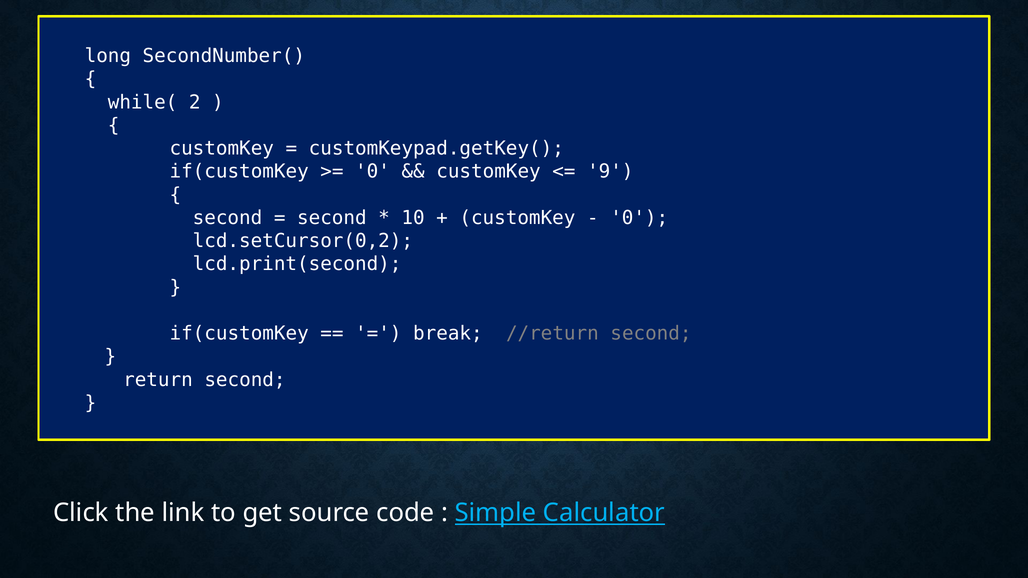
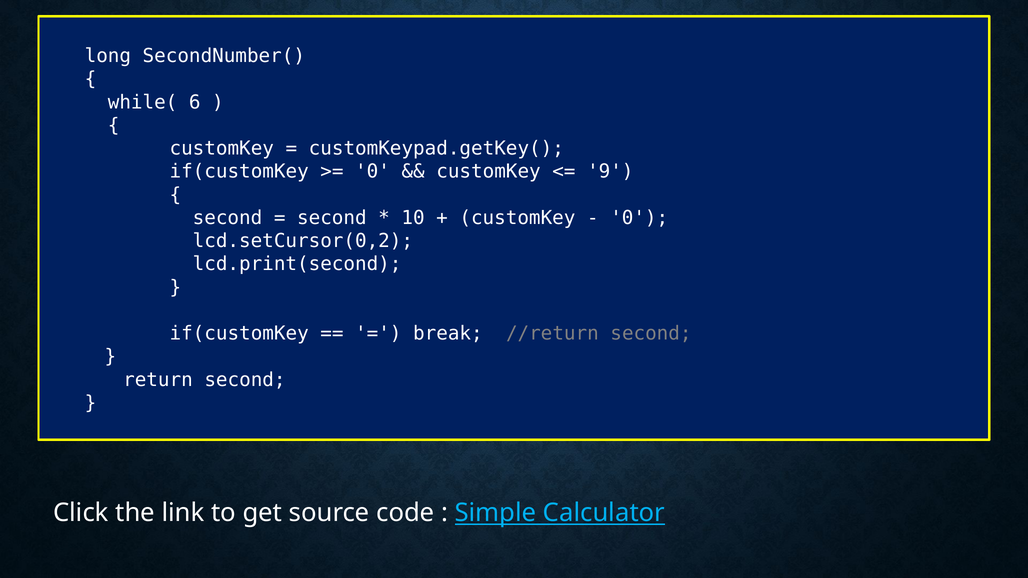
2: 2 -> 6
